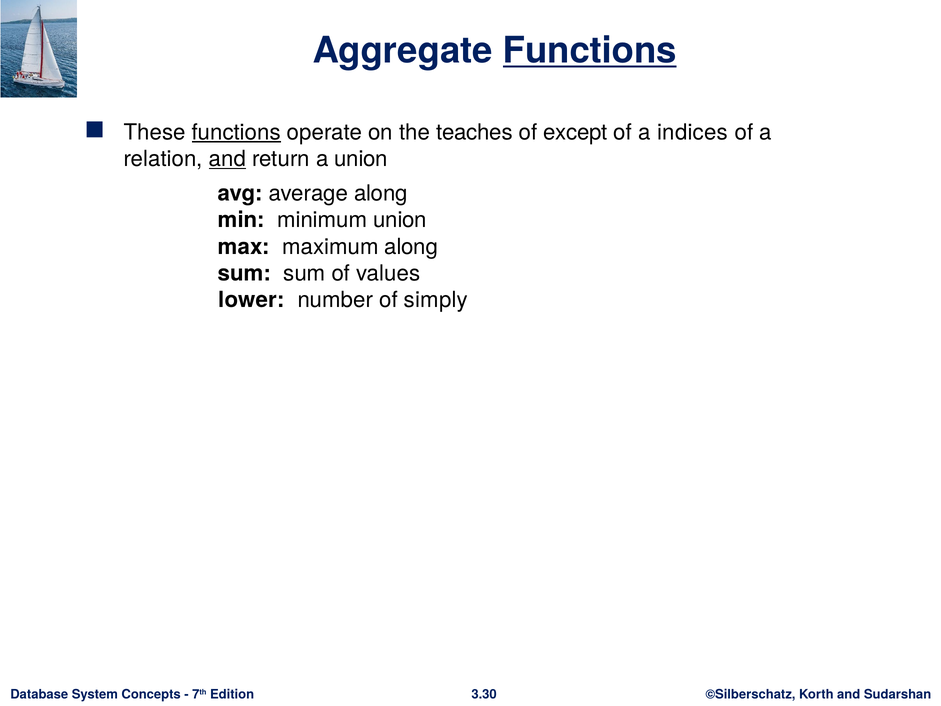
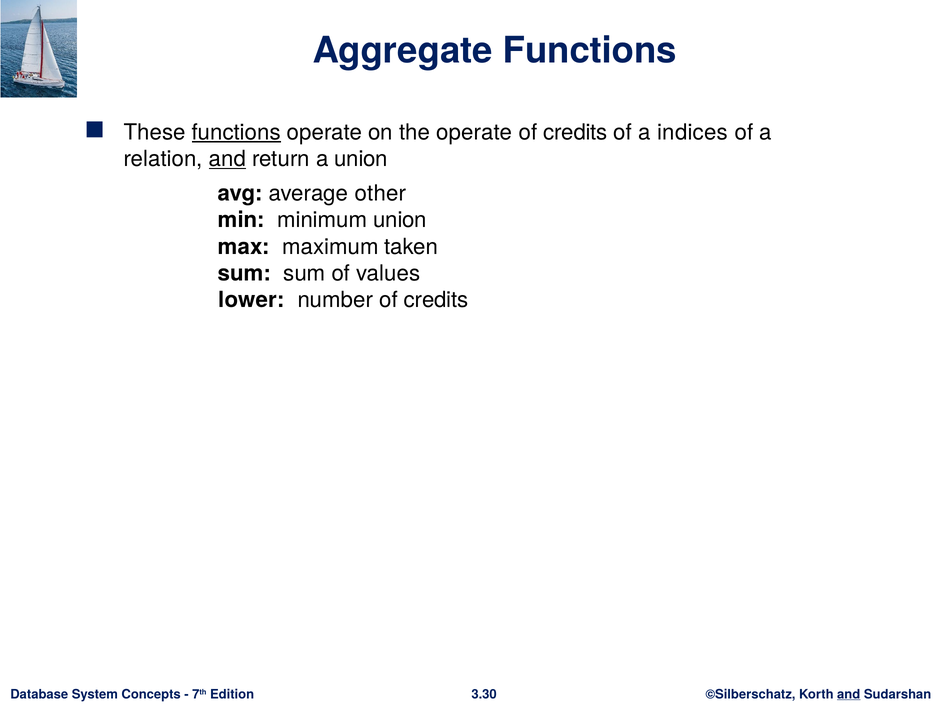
Functions at (590, 51) underline: present -> none
the teaches: teaches -> operate
except at (575, 132): except -> credits
average along: along -> other
maximum along: along -> taken
number of simply: simply -> credits
and at (849, 694) underline: none -> present
